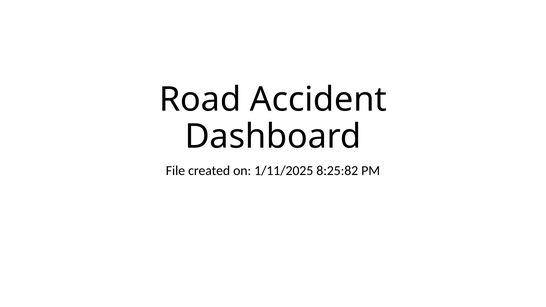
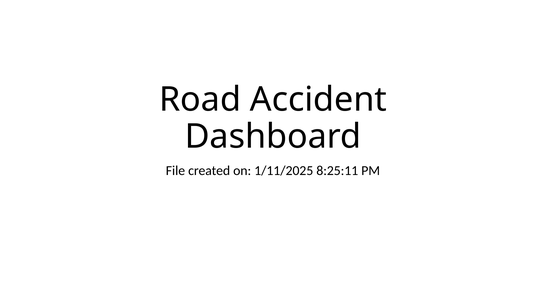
8:25:82: 8:25:82 -> 8:25:11
